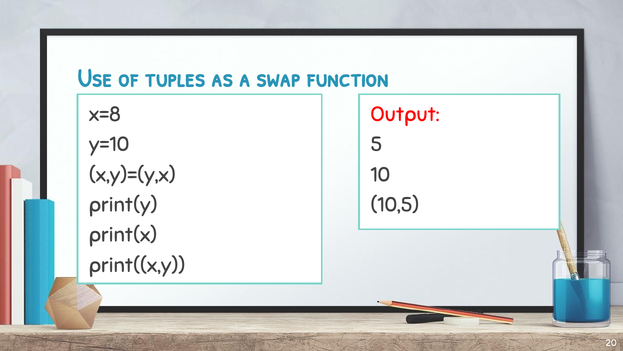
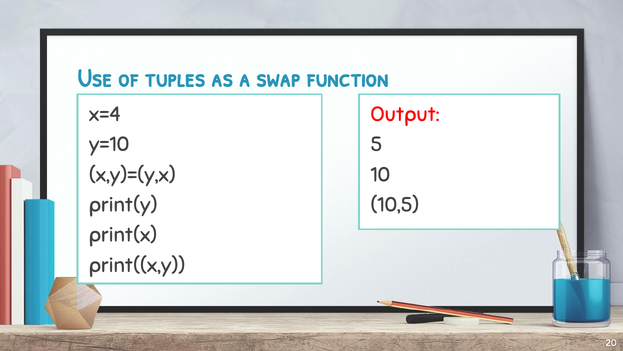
x=8: x=8 -> x=4
